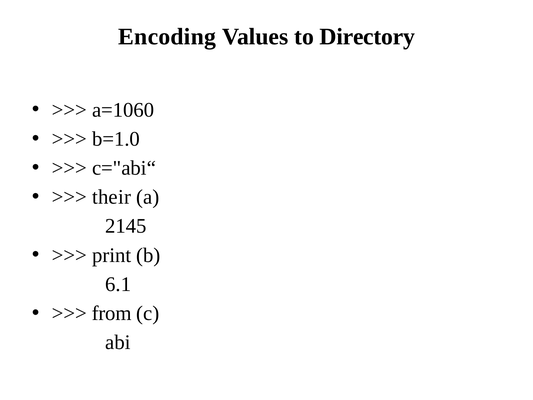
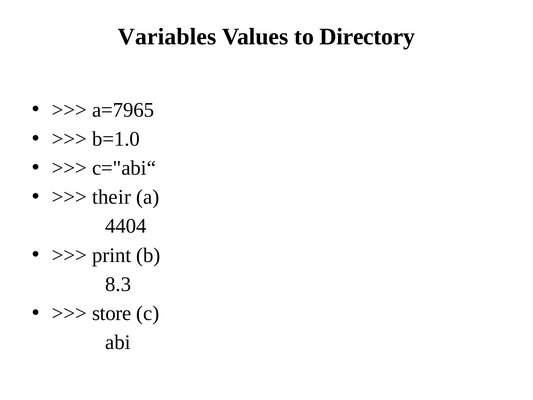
Encoding: Encoding -> Variables
a=1060: a=1060 -> a=7965
2145: 2145 -> 4404
6.1: 6.1 -> 8.3
from: from -> store
